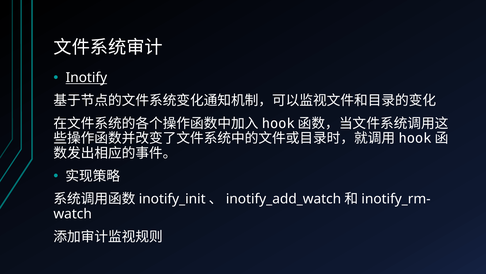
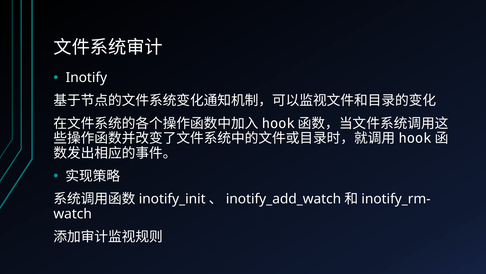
Inotify underline: present -> none
